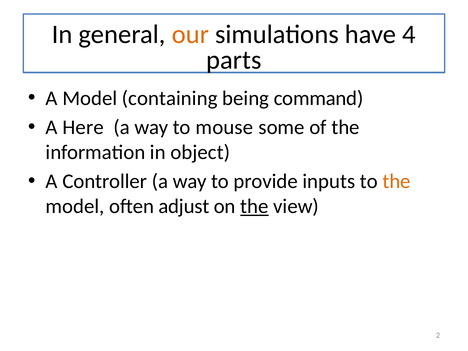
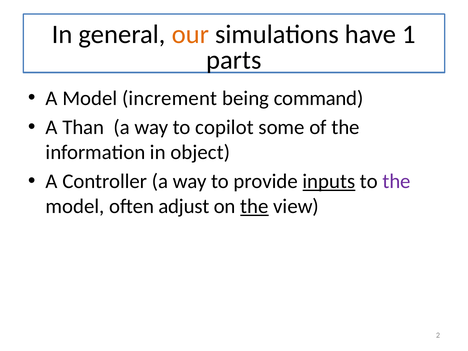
4: 4 -> 1
containing: containing -> increment
Here: Here -> Than
mouse: mouse -> copilot
inputs underline: none -> present
the at (397, 181) colour: orange -> purple
